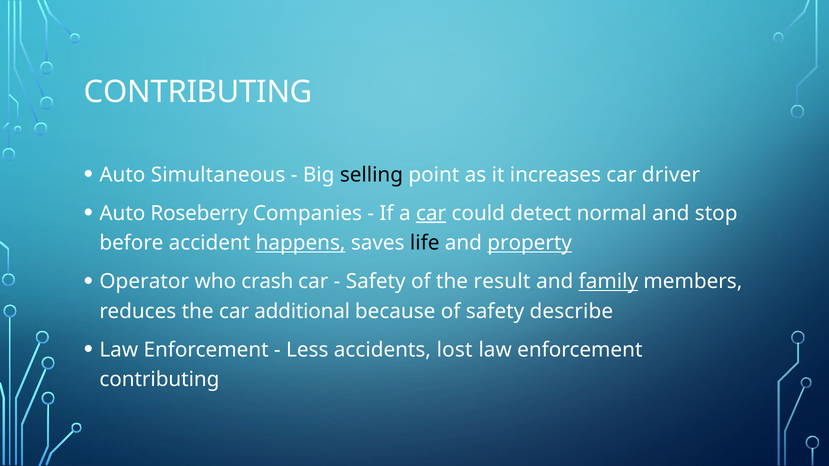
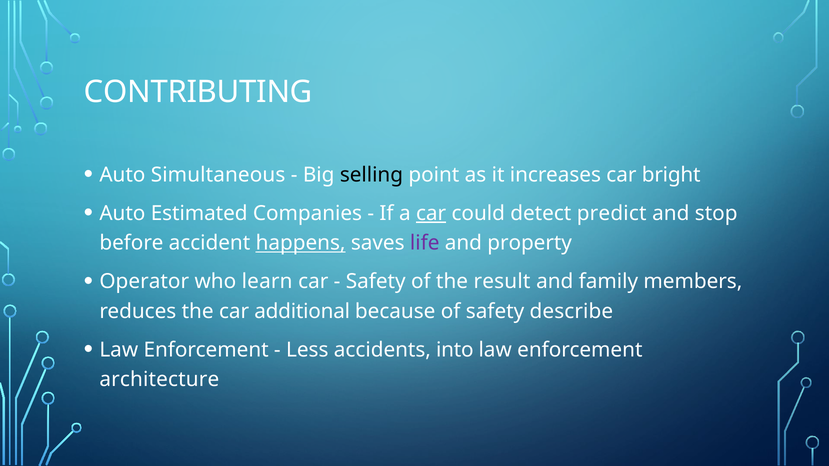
driver: driver -> bright
Roseberry: Roseberry -> Estimated
normal: normal -> predict
life colour: black -> purple
property underline: present -> none
crash: crash -> learn
family underline: present -> none
lost: lost -> into
contributing at (159, 380): contributing -> architecture
